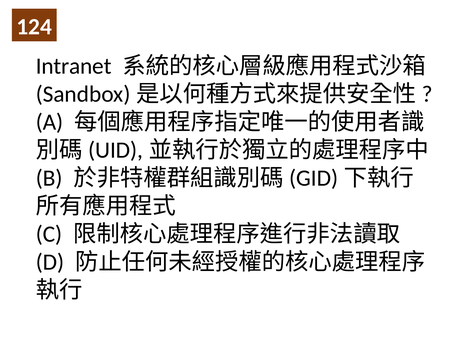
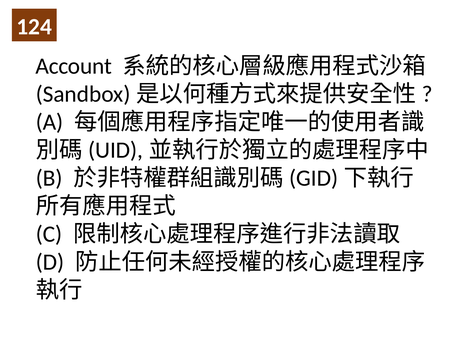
Intranet: Intranet -> Account
